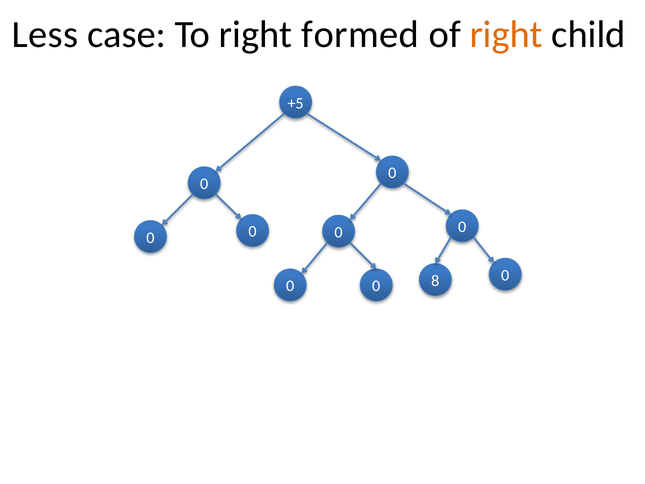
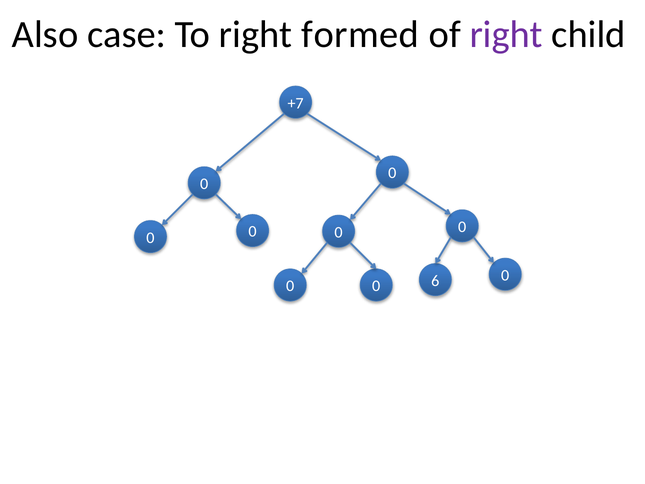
Less: Less -> Also
right at (506, 34) colour: orange -> purple
+5: +5 -> +7
8: 8 -> 6
